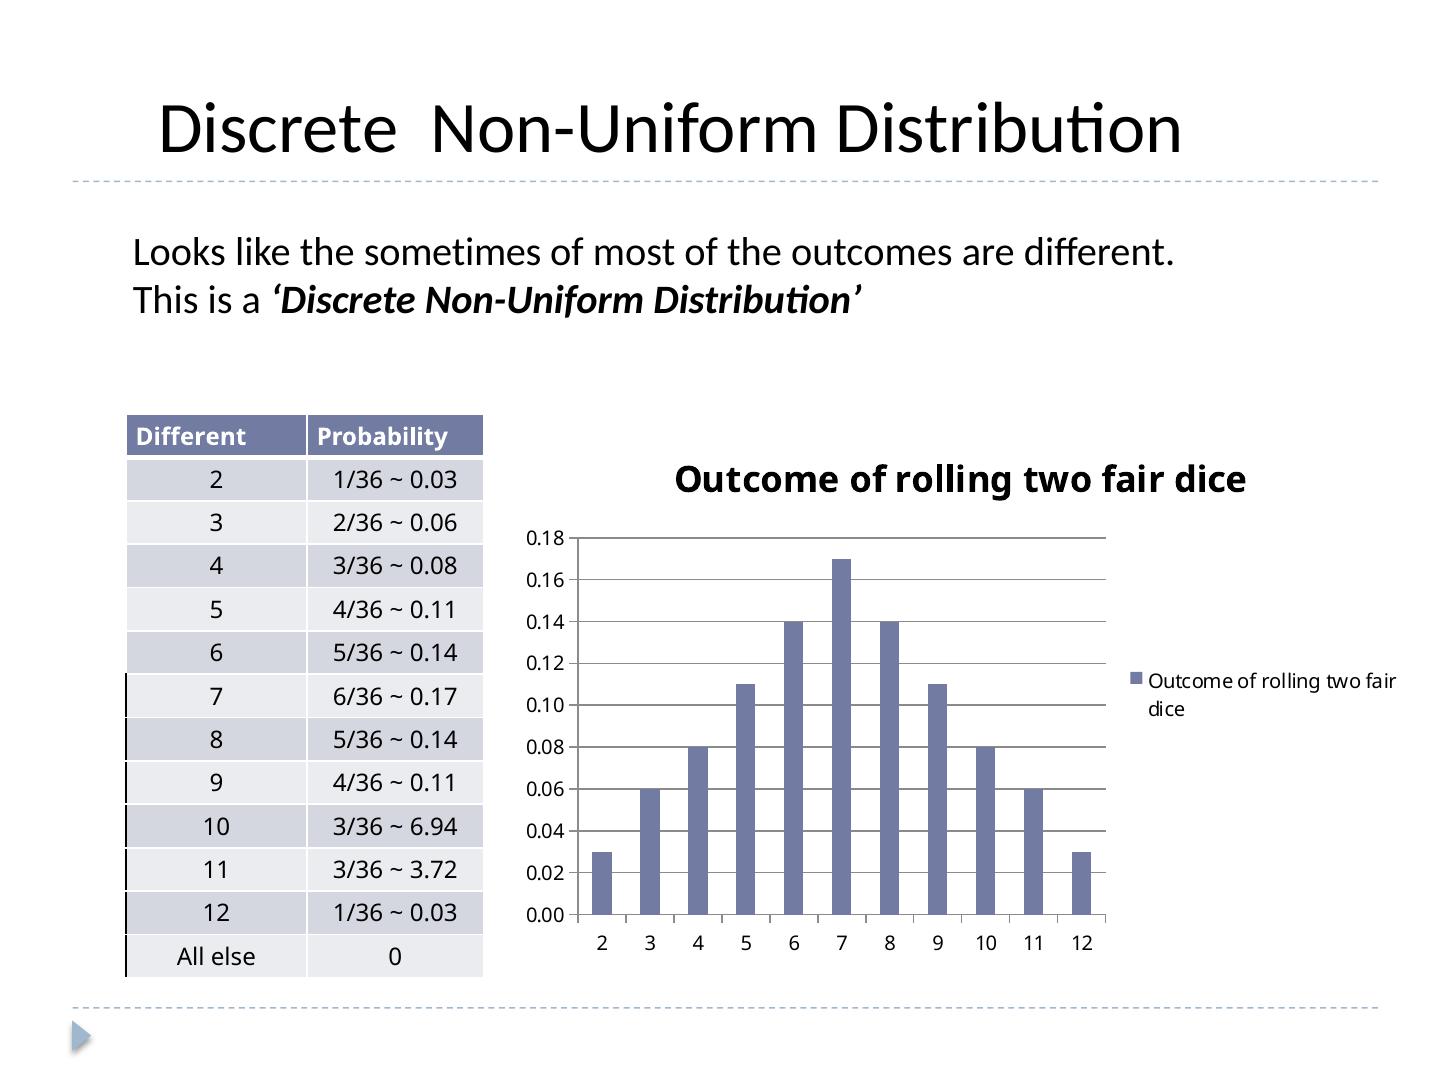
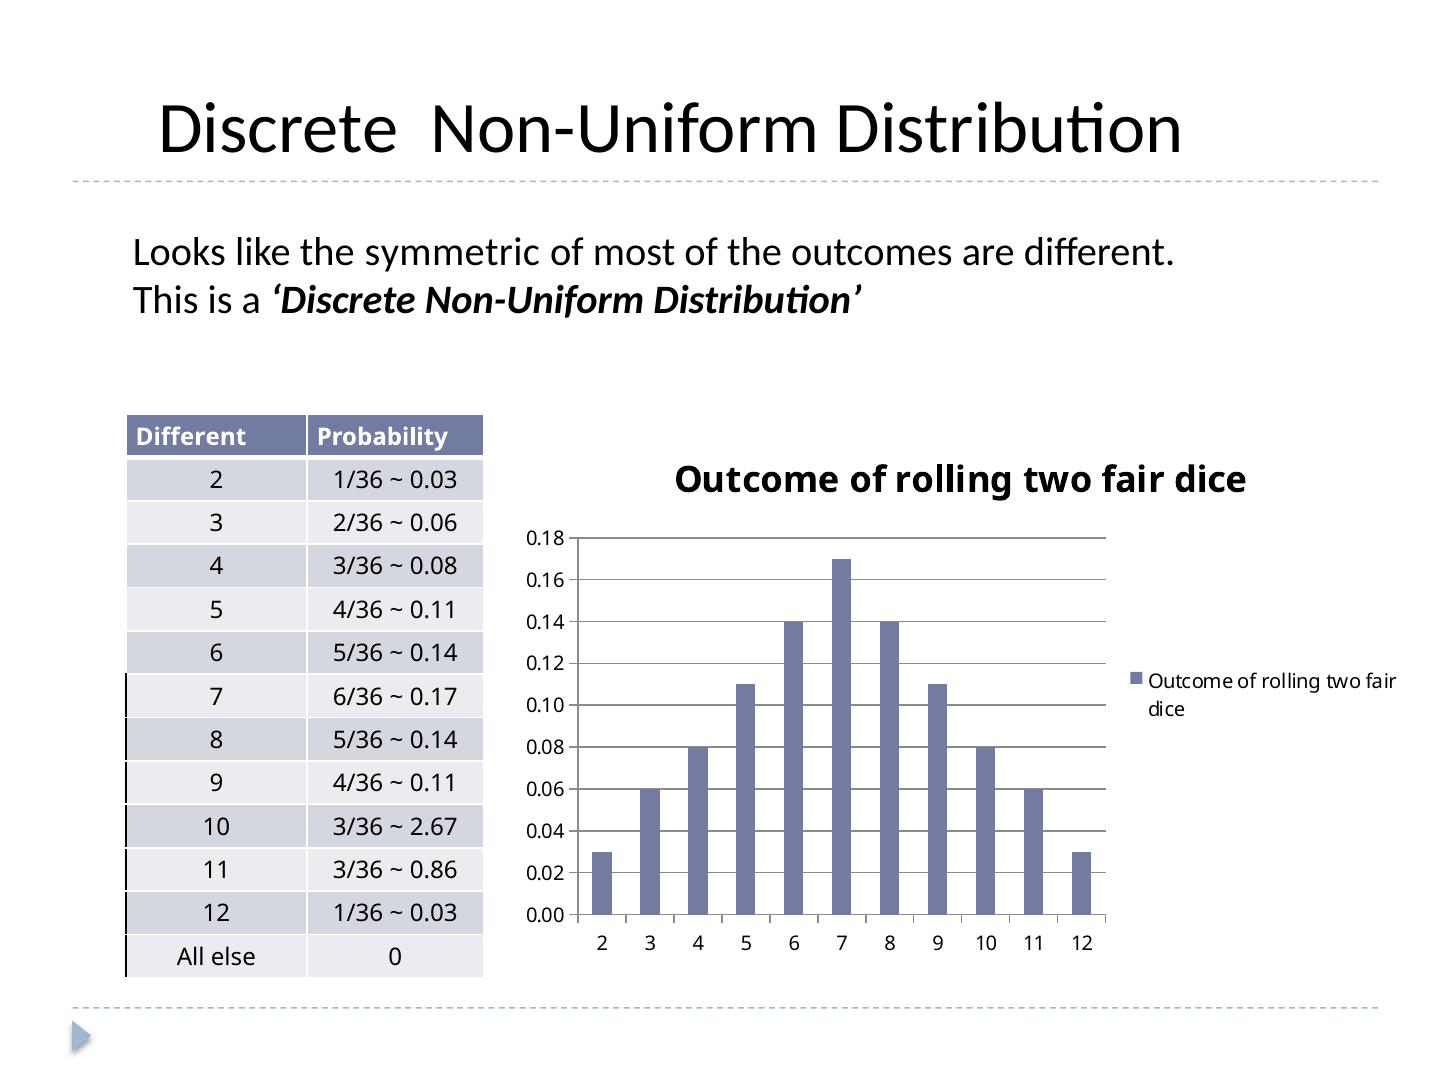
sometimes: sometimes -> symmetric
6.94: 6.94 -> 2.67
3.72: 3.72 -> 0.86
